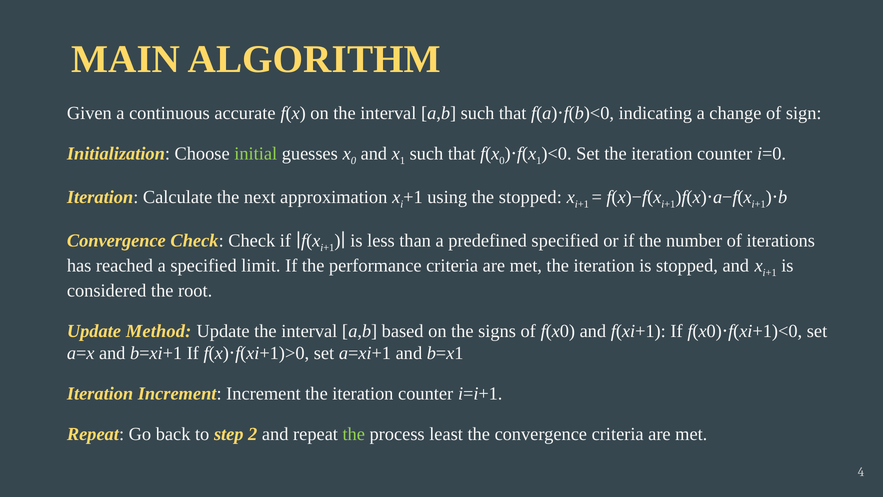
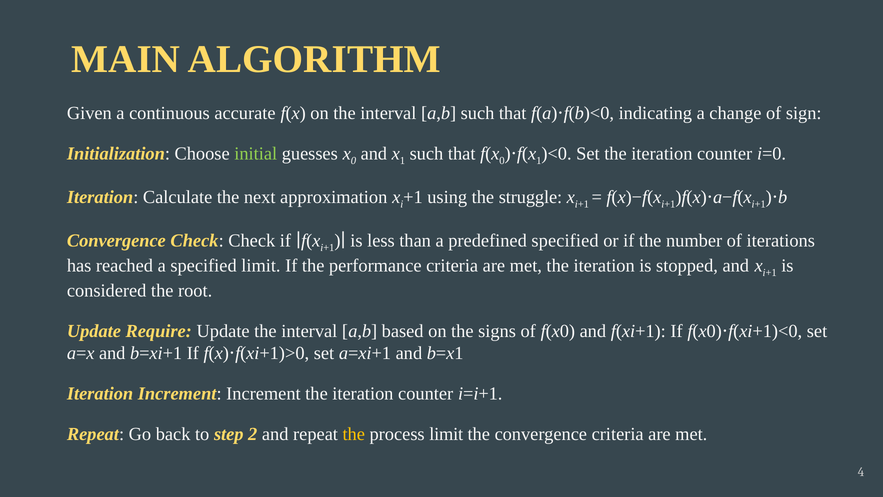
the stopped: stopped -> struggle
Method: Method -> Require
the at (354, 434) colour: light green -> yellow
process least: least -> limit
